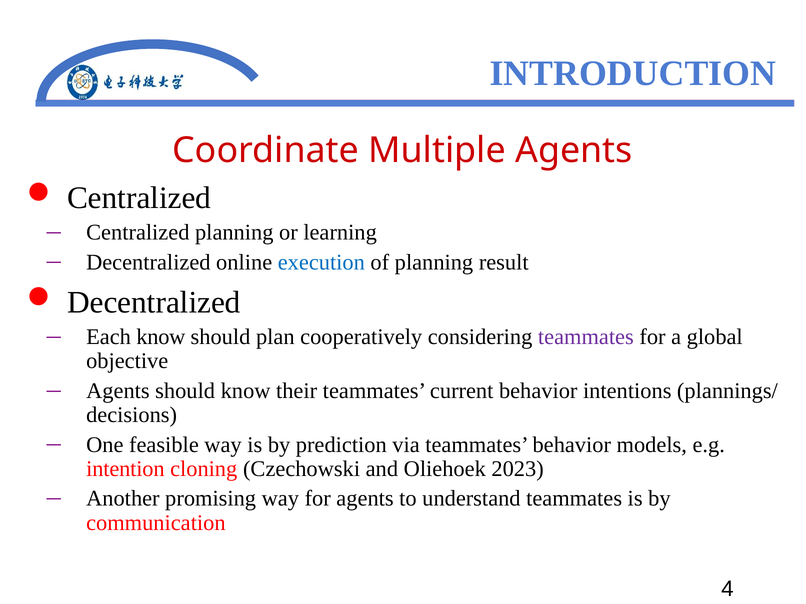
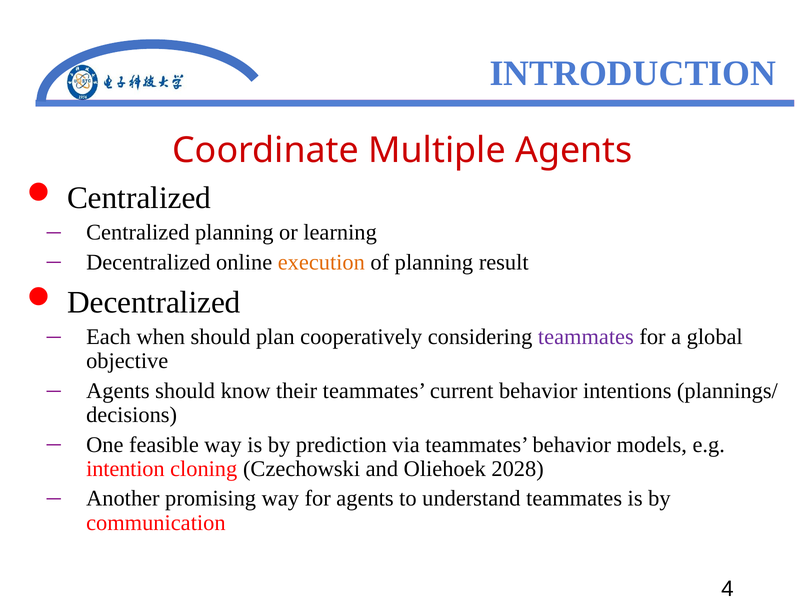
execution colour: blue -> orange
Each know: know -> when
2023: 2023 -> 2028
